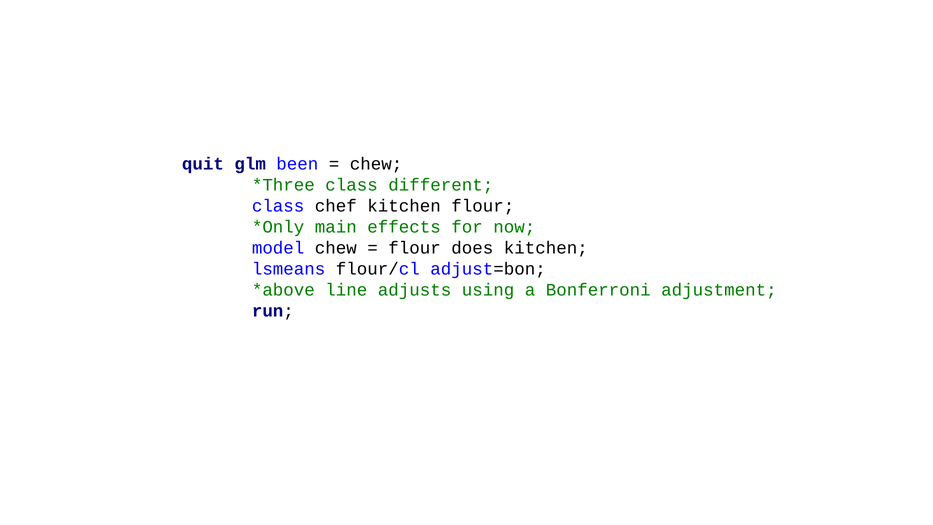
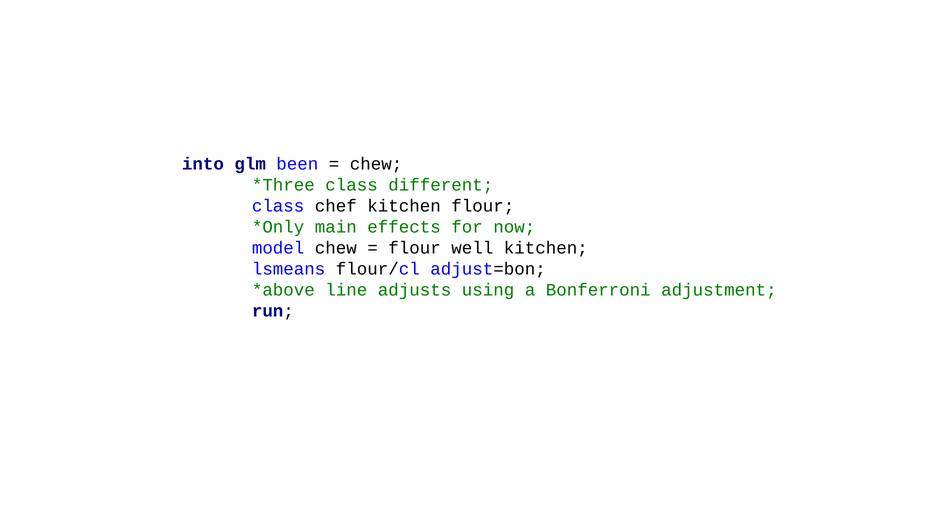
quit: quit -> into
does: does -> well
